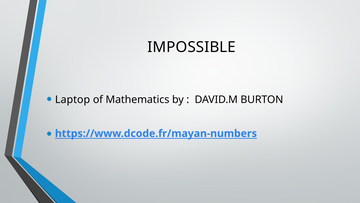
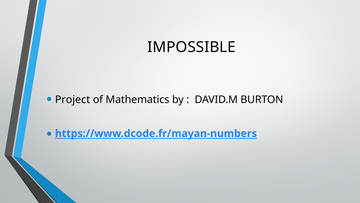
Laptop: Laptop -> Project
